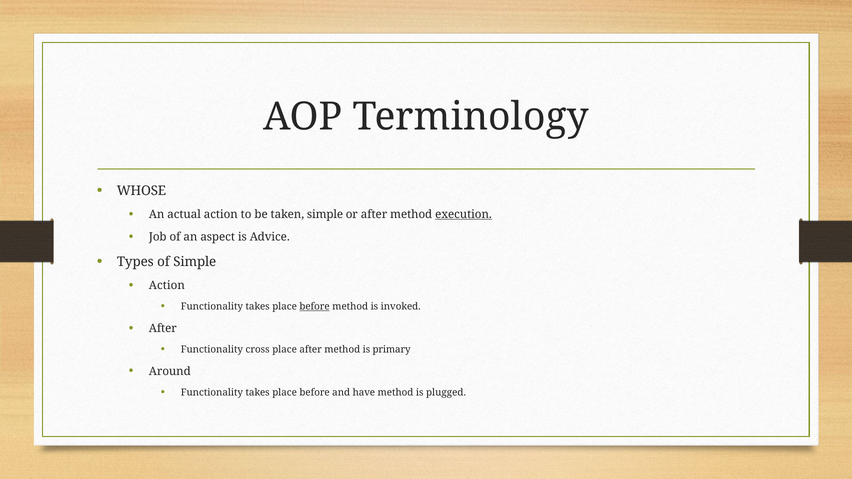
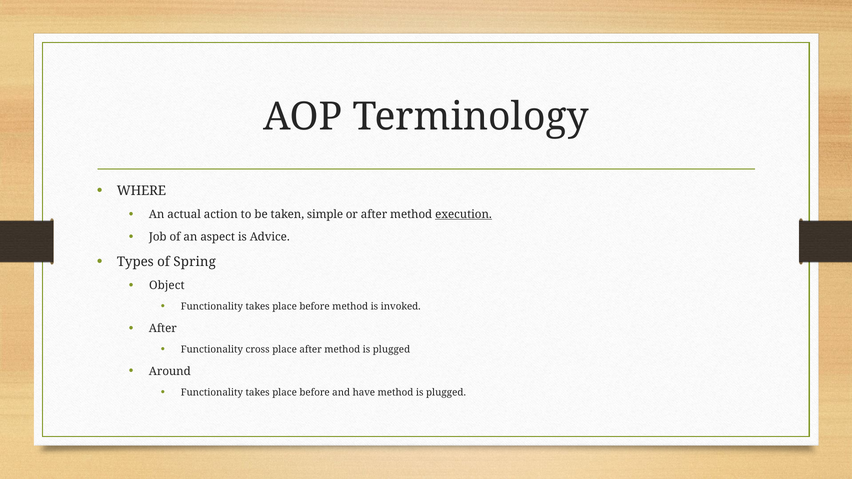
WHOSE: WHOSE -> WHERE
of Simple: Simple -> Spring
Action at (167, 286): Action -> Object
before at (315, 307) underline: present -> none
after method is primary: primary -> plugged
